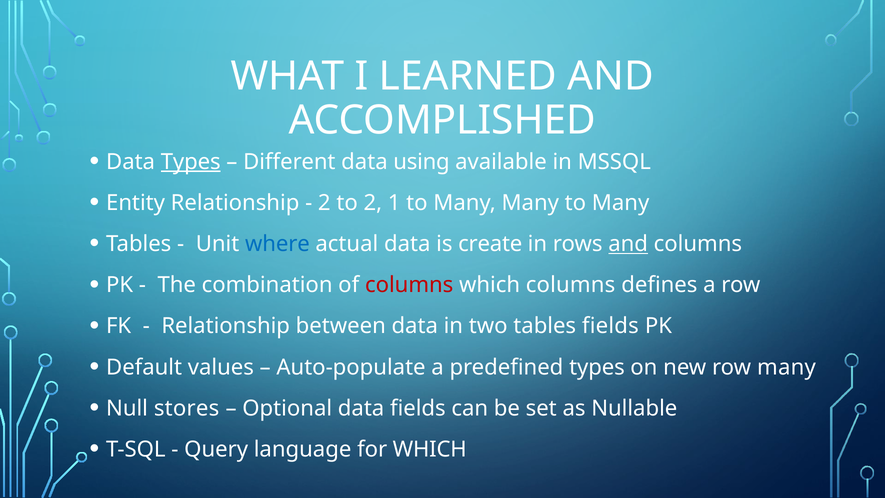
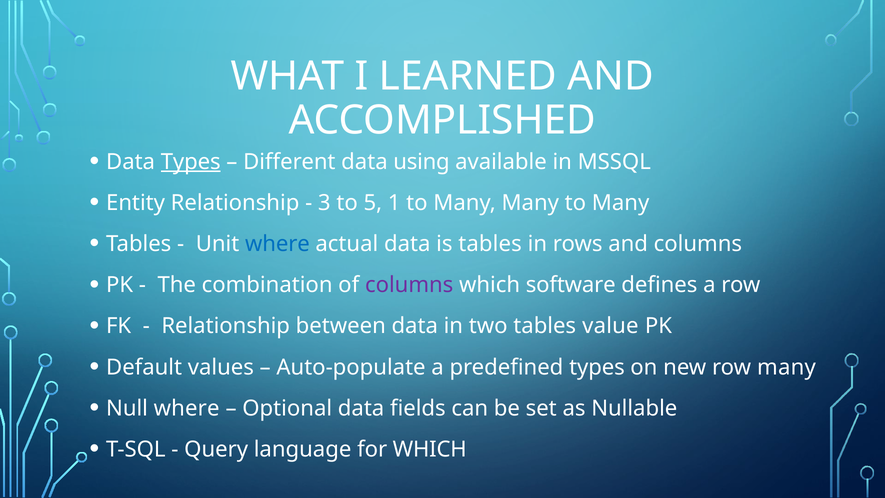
2 at (324, 203): 2 -> 3
to 2: 2 -> 5
is create: create -> tables
and at (628, 244) underline: present -> none
columns at (409, 285) colour: red -> purple
which columns: columns -> software
tables fields: fields -> value
Null stores: stores -> where
